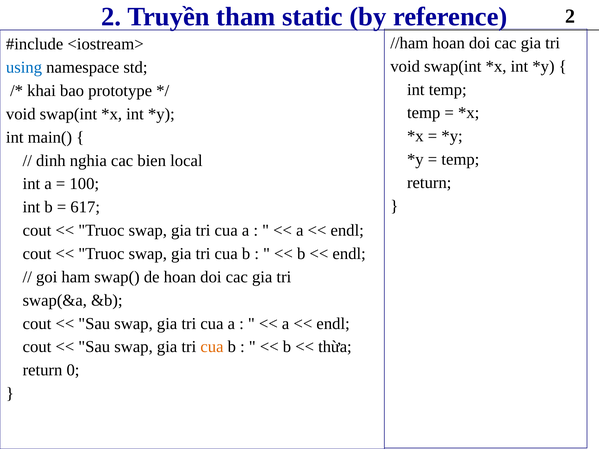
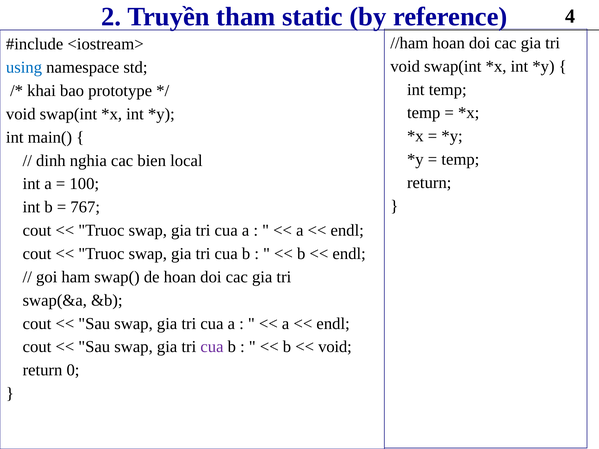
reference 2: 2 -> 4
617: 617 -> 767
cua at (212, 347) colour: orange -> purple
thừa at (335, 347): thừa -> void
